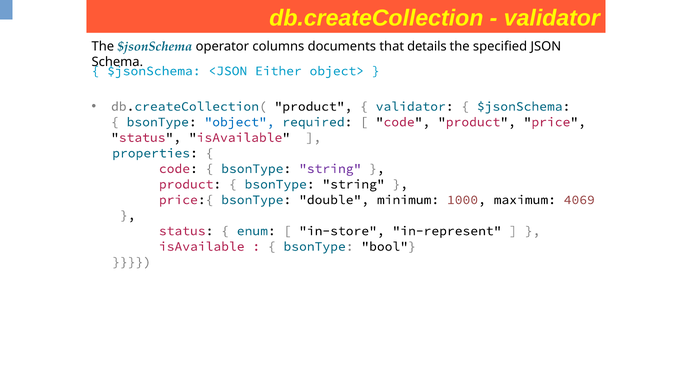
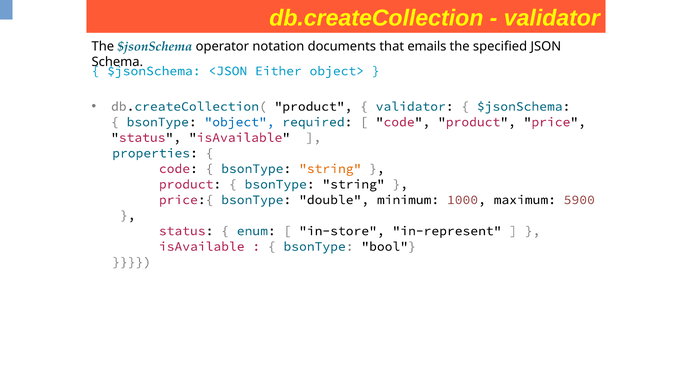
columns: columns -> notation
details: details -> emails
string at (330, 169) colour: purple -> orange
4069: 4069 -> 5900
